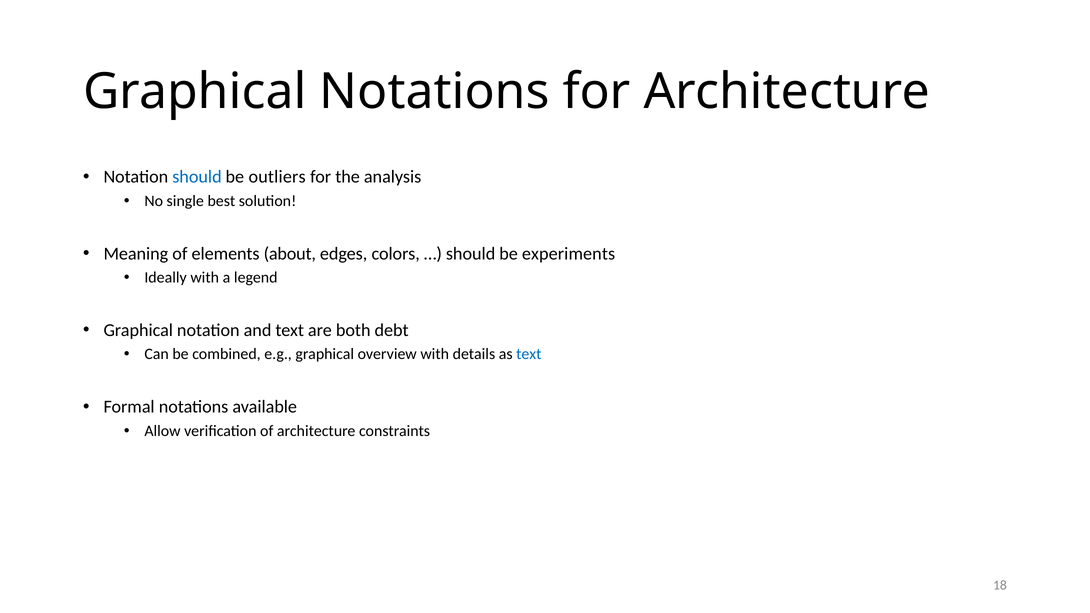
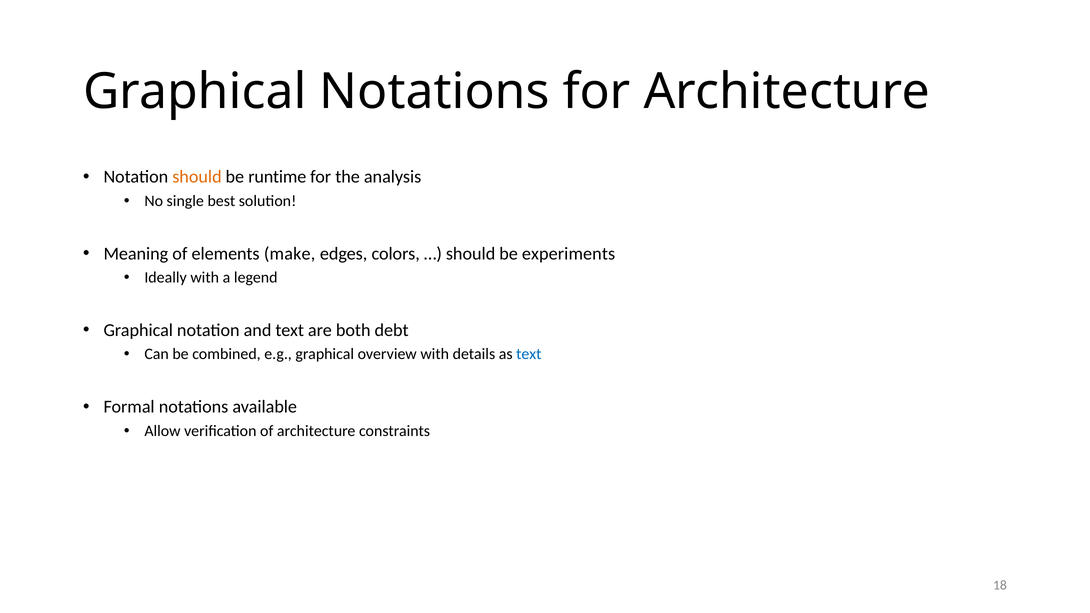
should at (197, 177) colour: blue -> orange
outliers: outliers -> runtime
about: about -> make
